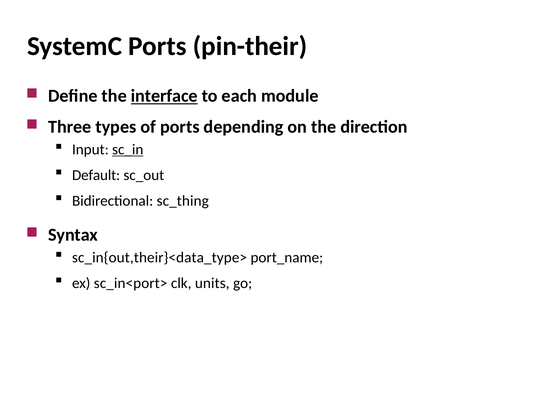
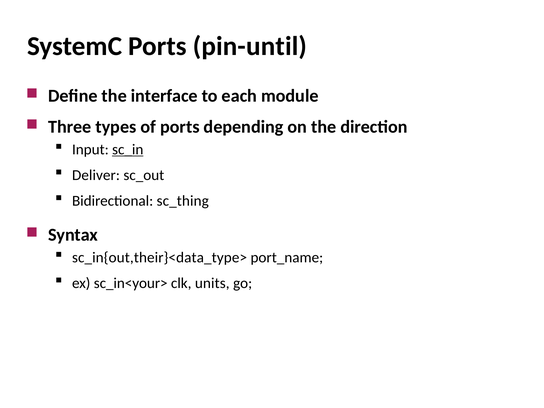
pin-their: pin-their -> pin-until
interface underline: present -> none
Default: Default -> Deliver
sc_in<port>: sc_in<port> -> sc_in<your>
